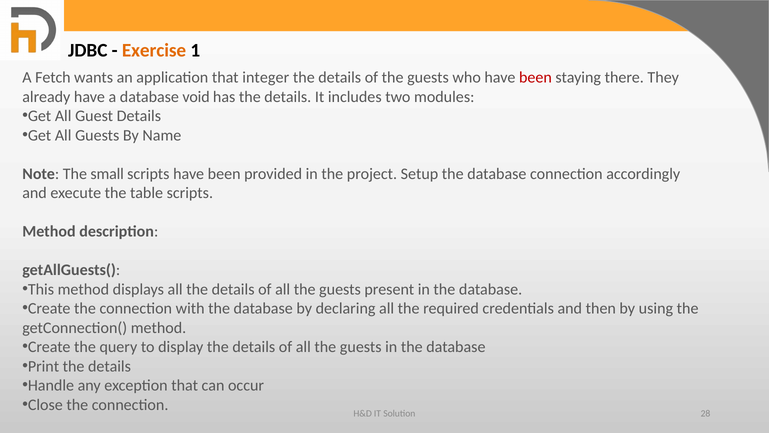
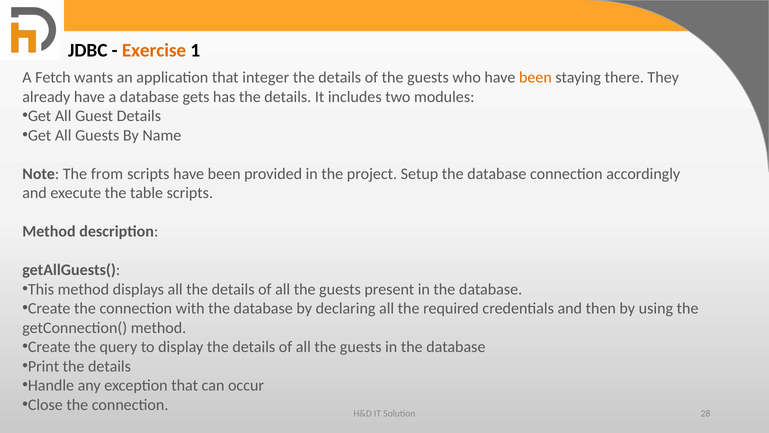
been at (535, 77) colour: red -> orange
void: void -> gets
small: small -> from
